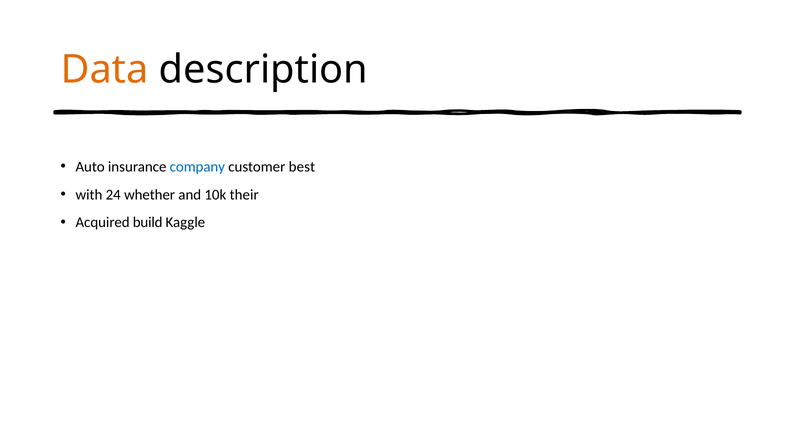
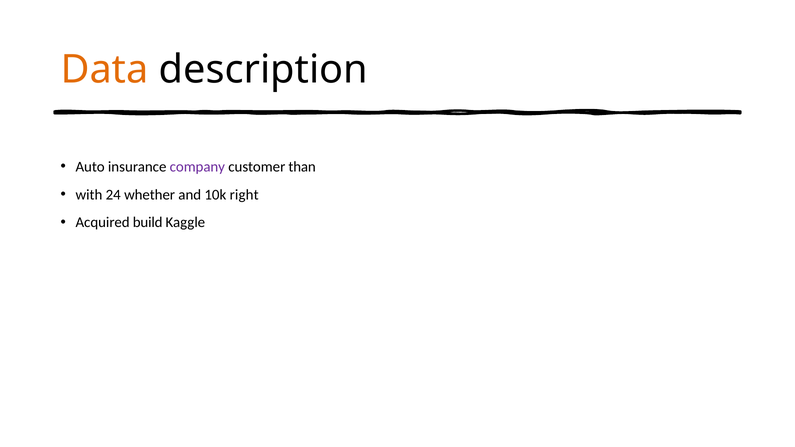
company colour: blue -> purple
best: best -> than
their: their -> right
